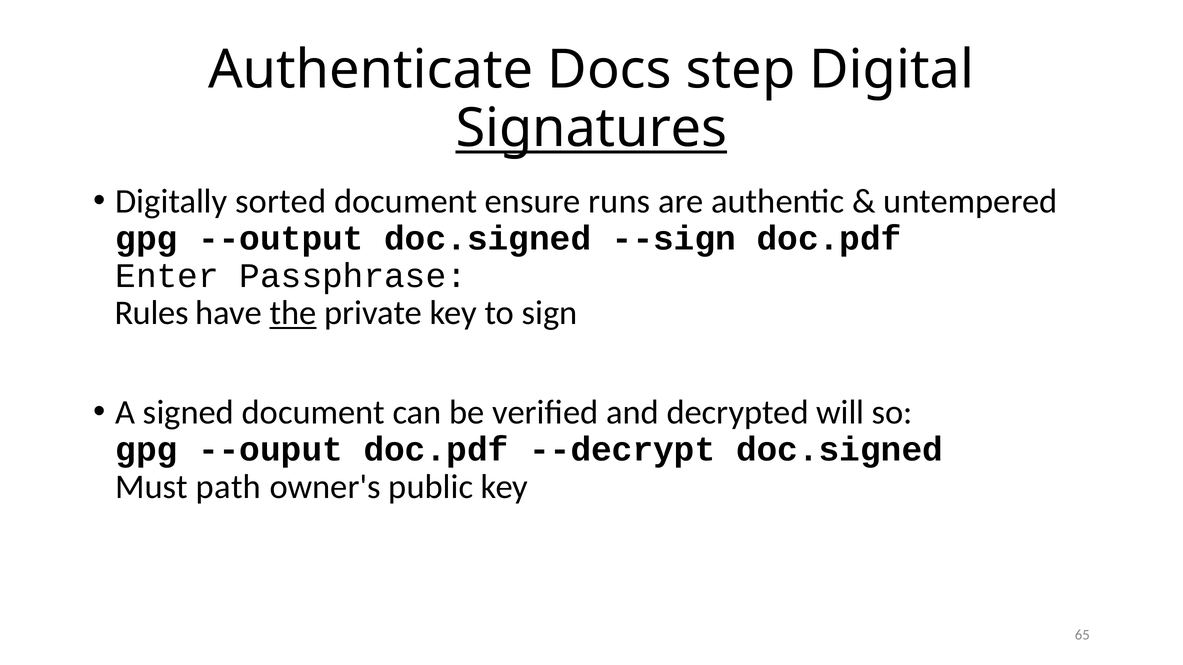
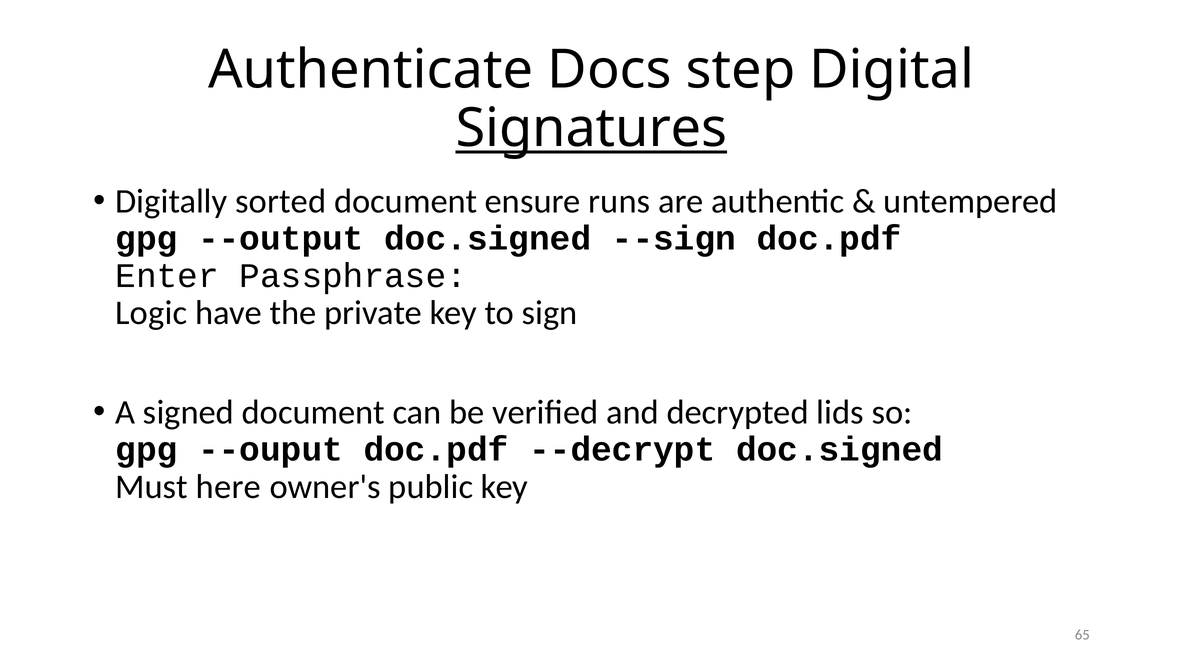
Rules: Rules -> Logic
the underline: present -> none
will: will -> lids
path: path -> here
